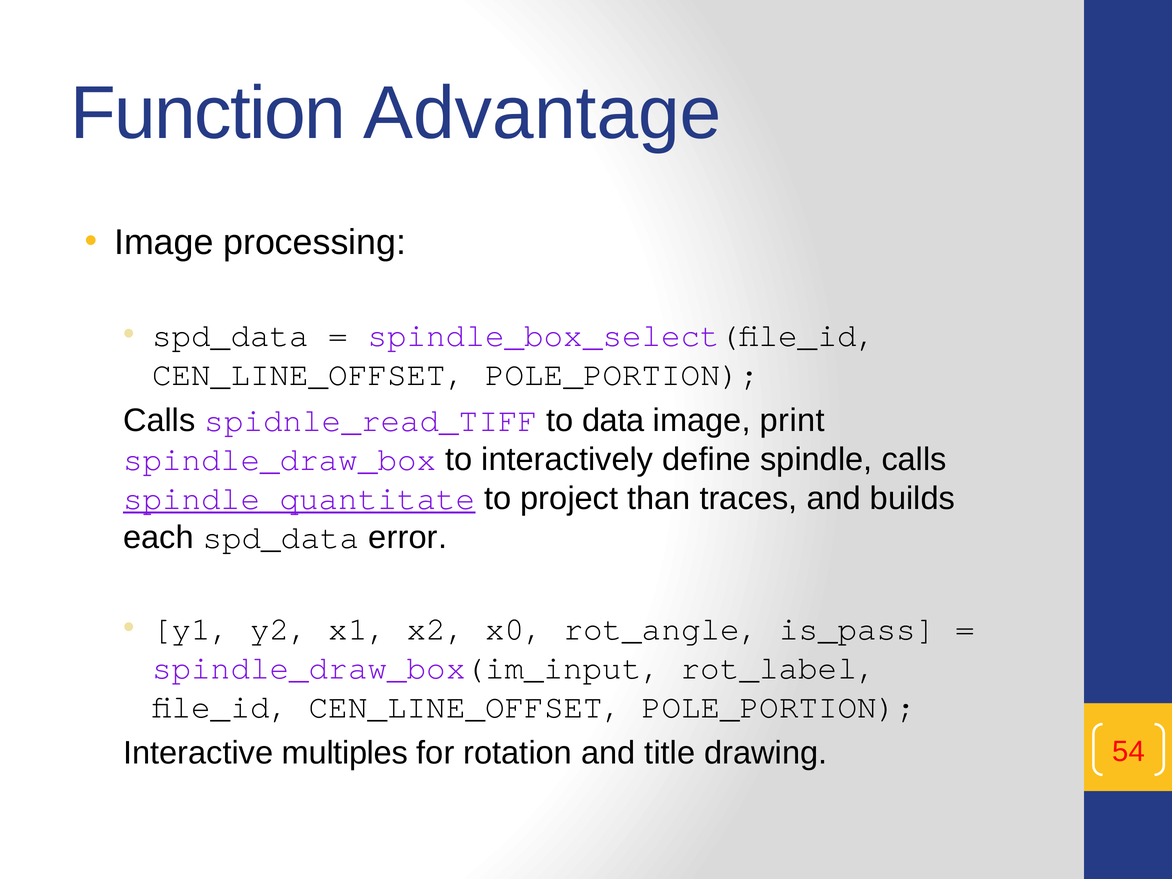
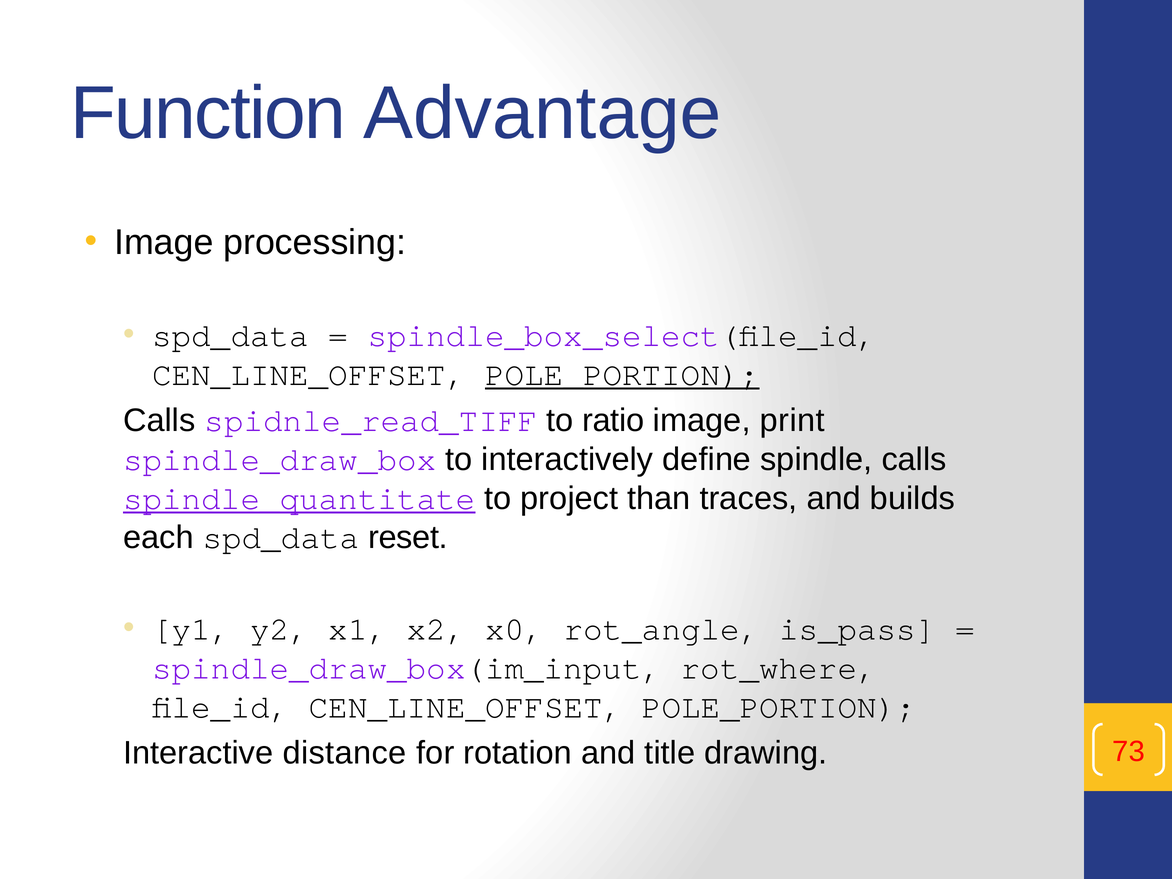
POLE_PORTION at (622, 375) underline: none -> present
data: data -> ratio
error: error -> reset
rot_label: rot_label -> rot_where
multiples: multiples -> distance
54: 54 -> 73
